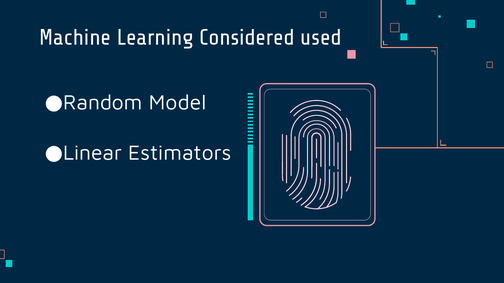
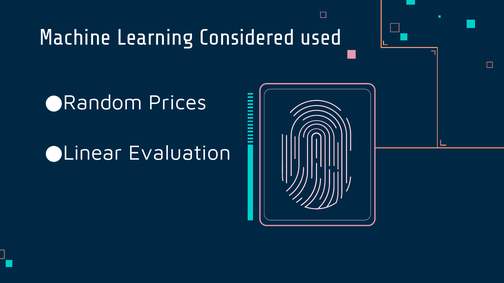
Model: Model -> Prices
Estimators: Estimators -> Evaluation
